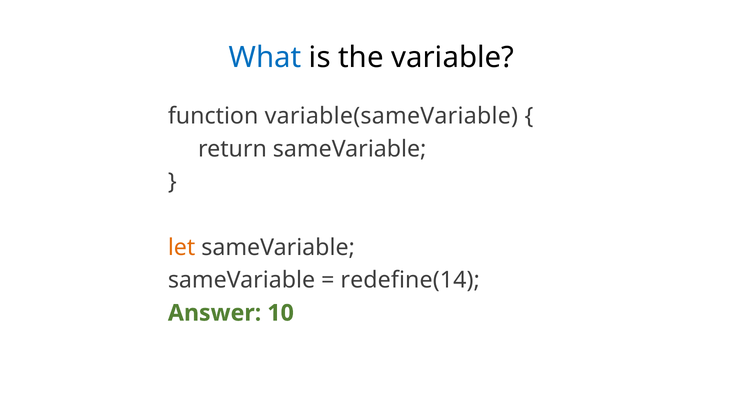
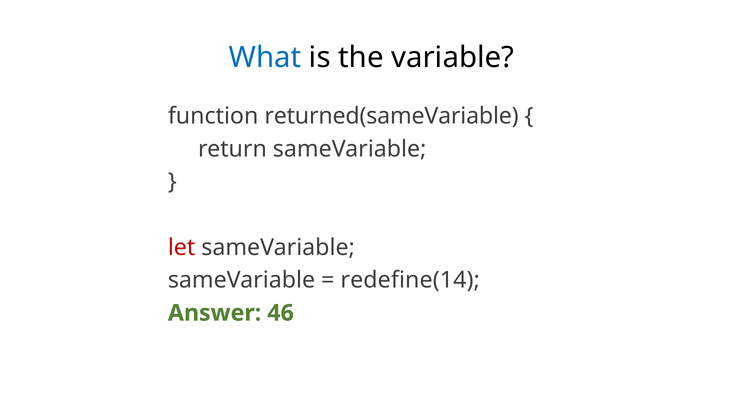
variable(sameVariable: variable(sameVariable -> returned(sameVariable
let colour: orange -> red
10: 10 -> 46
